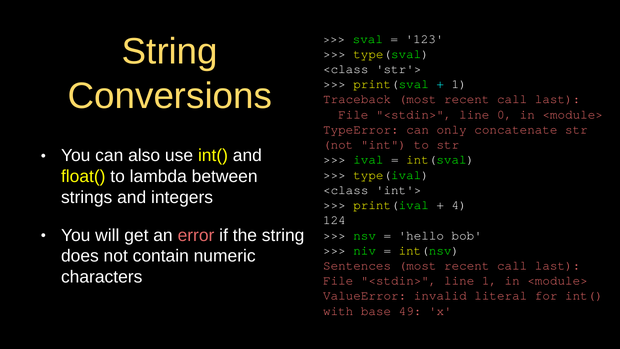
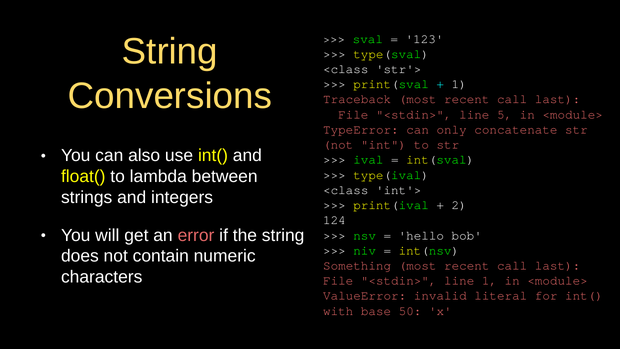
0: 0 -> 5
4: 4 -> 2
Sentences: Sentences -> Something
49: 49 -> 50
